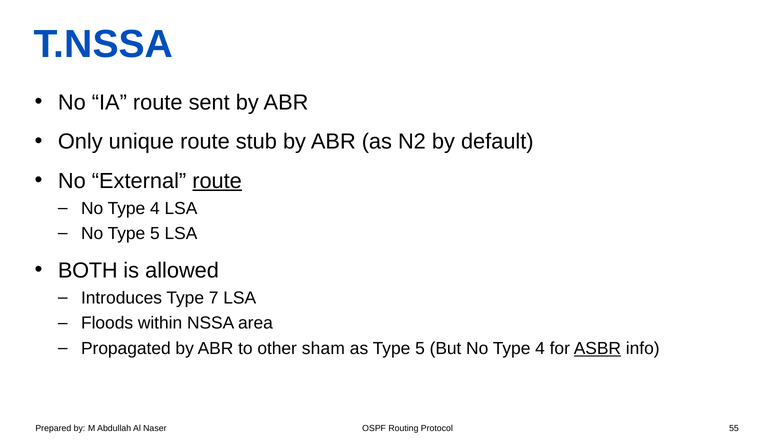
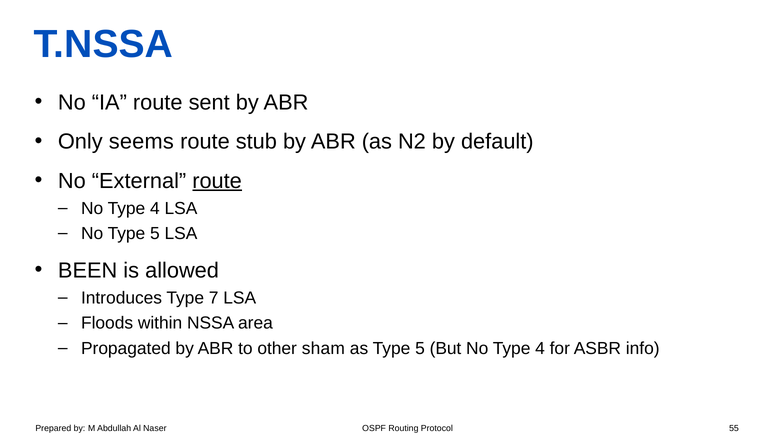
unique: unique -> seems
BOTH: BOTH -> BEEN
ASBR underline: present -> none
